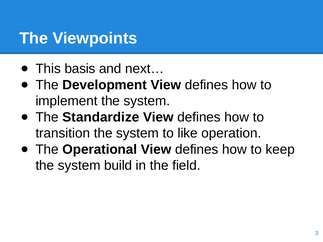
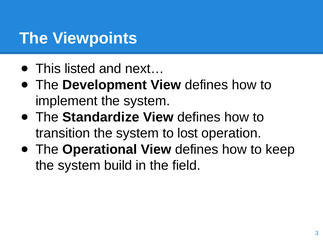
basis: basis -> listed
like: like -> lost
